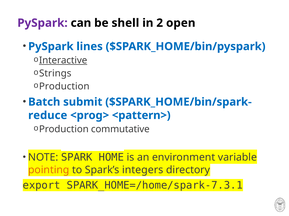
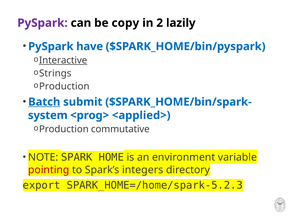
shell: shell -> copy
open: open -> lazily
lines: lines -> have
Batch underline: none -> present
reduce: reduce -> system
<pattern>: <pattern> -> <applied>
pointing colour: orange -> red
SPARK_HOME=/home/spark-7.3.1: SPARK_HOME=/home/spark-7.3.1 -> SPARK_HOME=/home/spark-5.2.3
